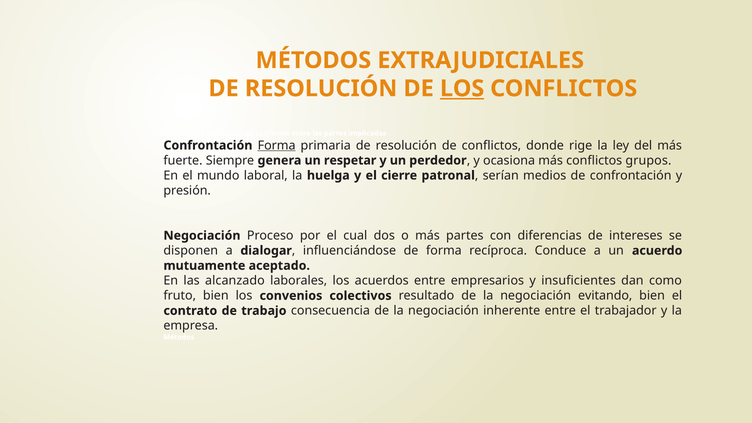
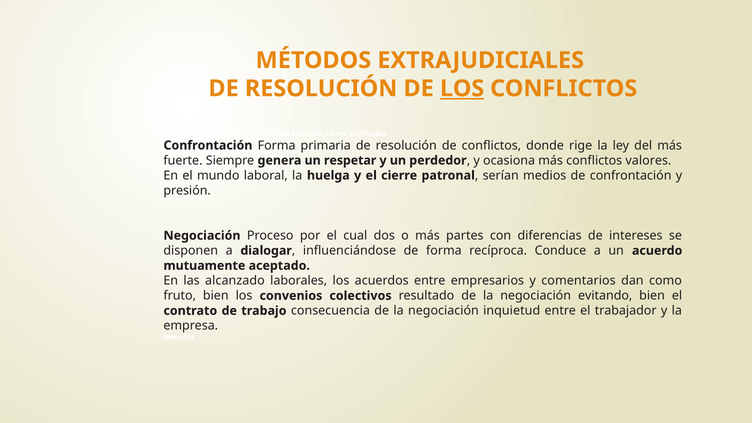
Forma at (277, 145) underline: present -> none
grupos: grupos -> valores
insuficientes: insuficientes -> comentarios
inherente: inherente -> inquietud
